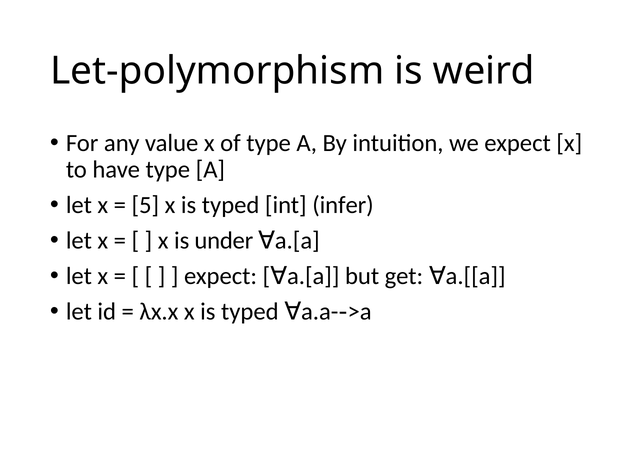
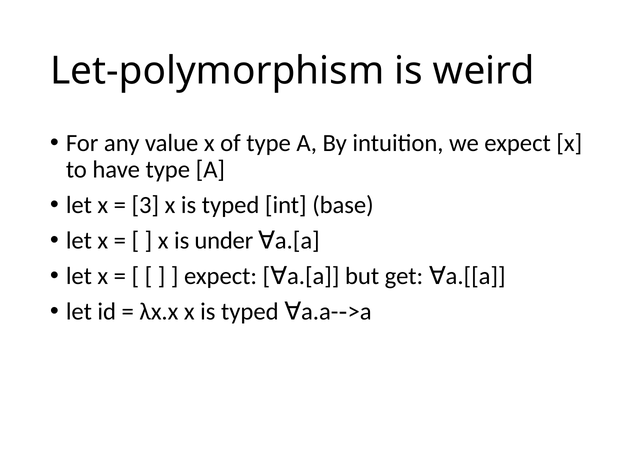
5: 5 -> 3
infer: infer -> base
